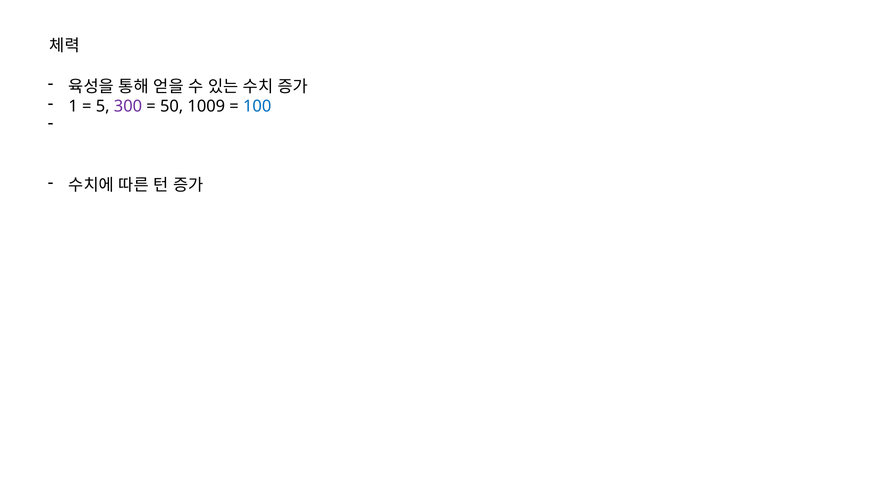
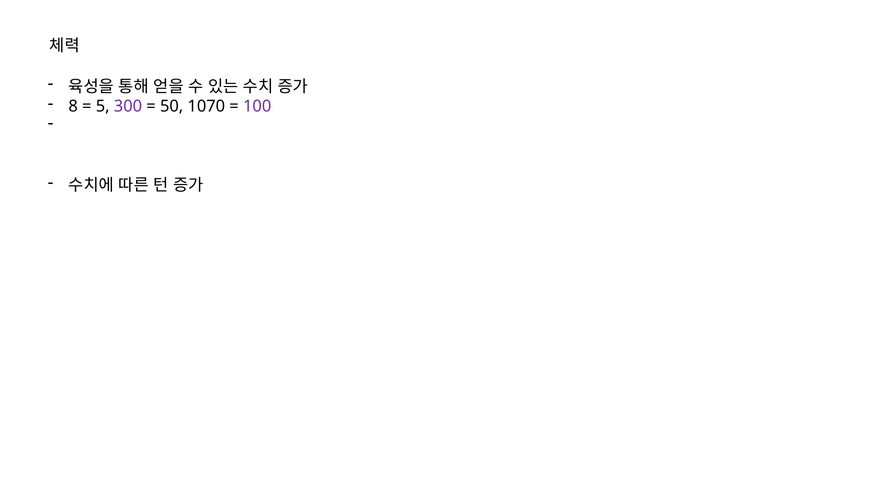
1: 1 -> 8
1009: 1009 -> 1070
100 colour: blue -> purple
